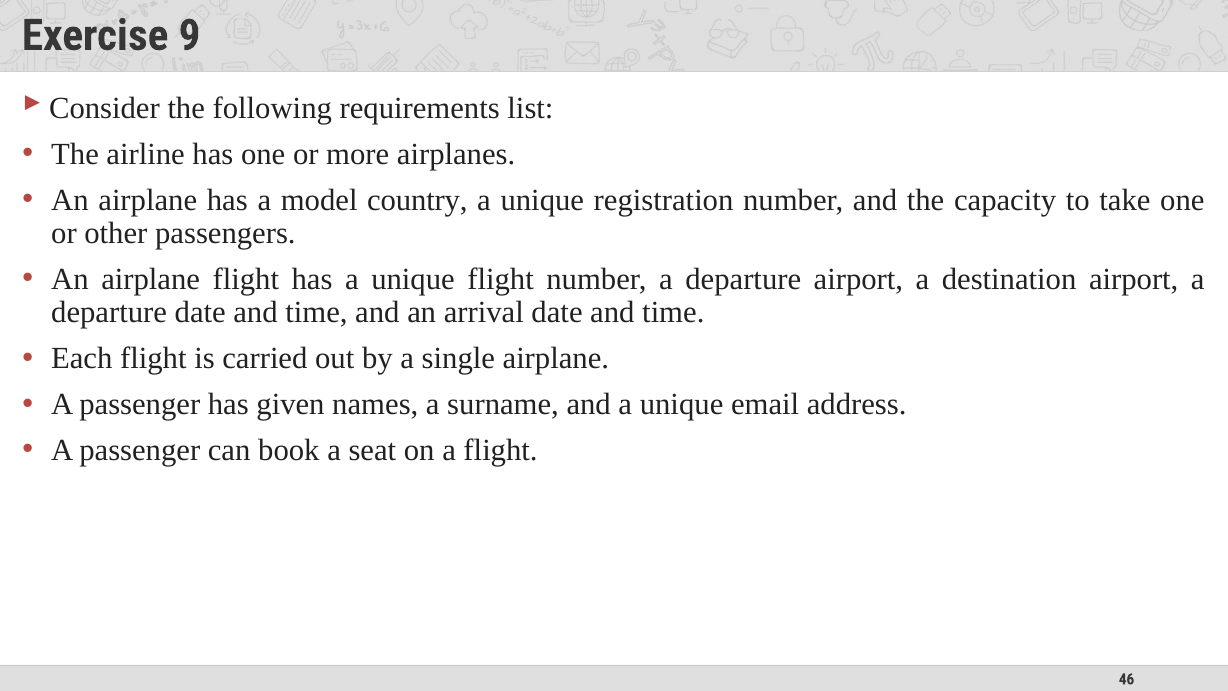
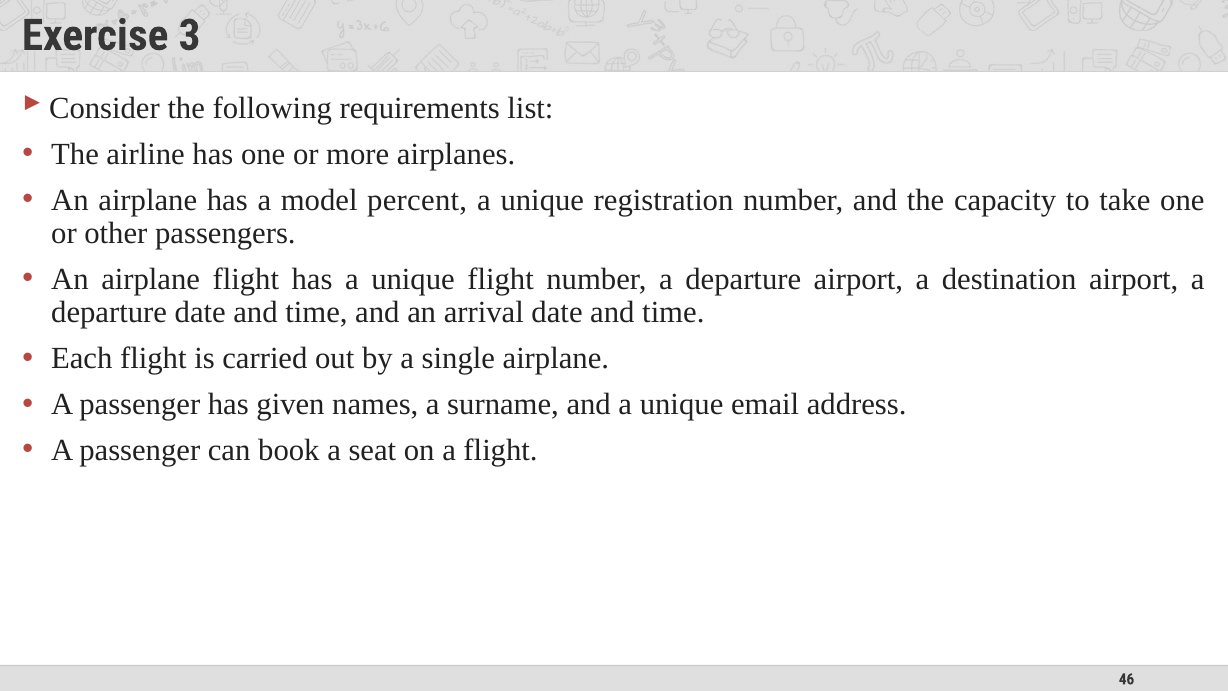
9: 9 -> 3
country: country -> percent
